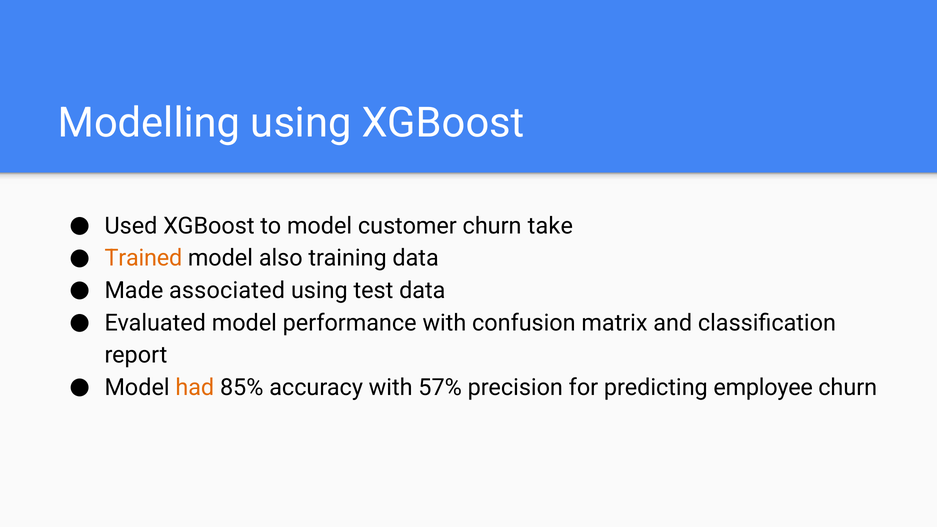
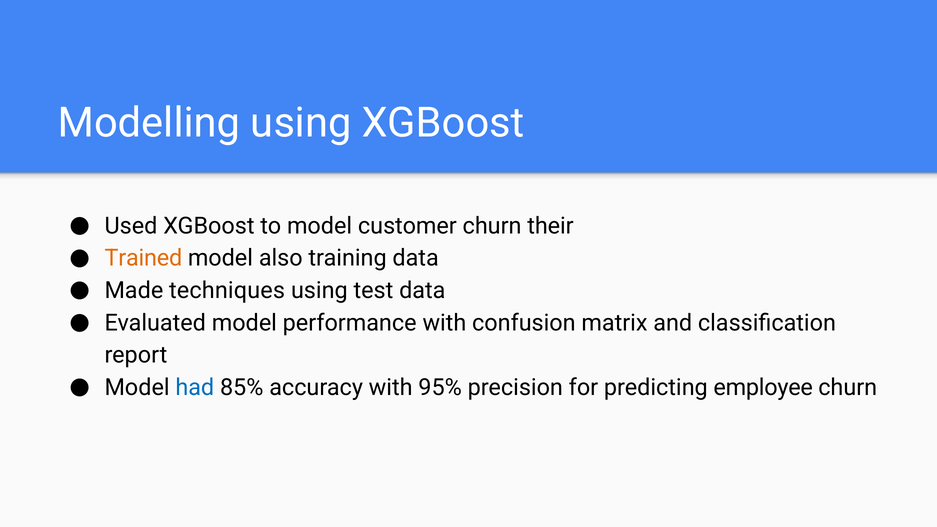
take: take -> their
associated: associated -> techniques
had colour: orange -> blue
57%: 57% -> 95%
